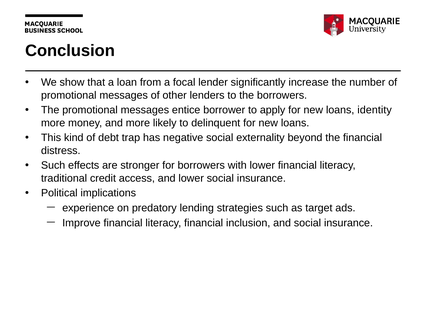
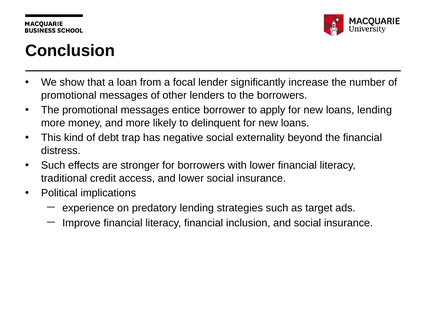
loans identity: identity -> lending
